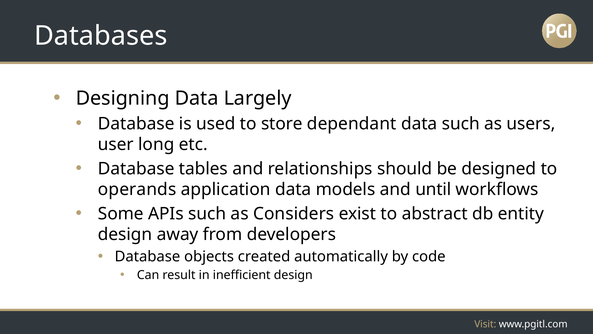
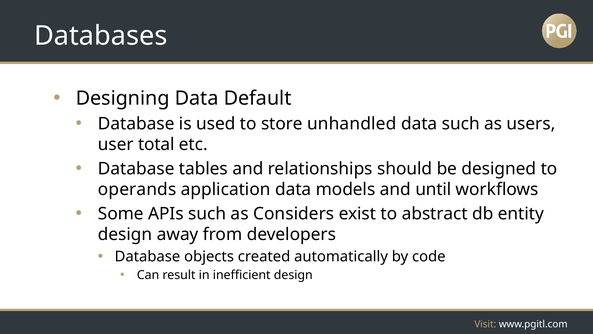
Largely: Largely -> Default
dependant: dependant -> unhandled
long: long -> total
